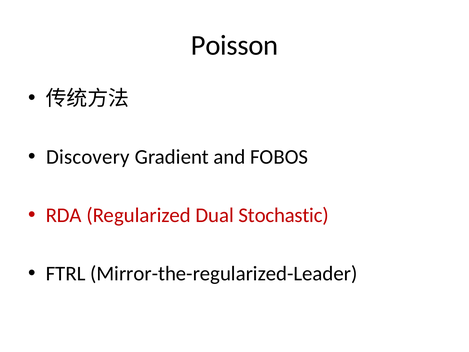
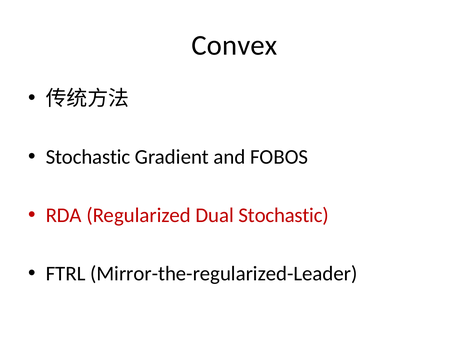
Poisson: Poisson -> Convex
Discovery at (88, 157): Discovery -> Stochastic
